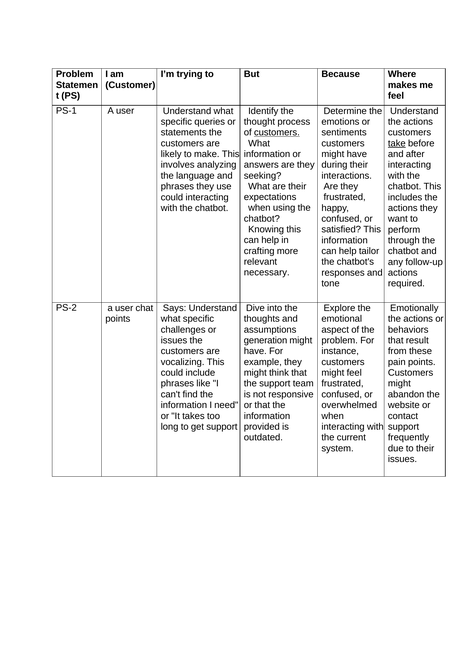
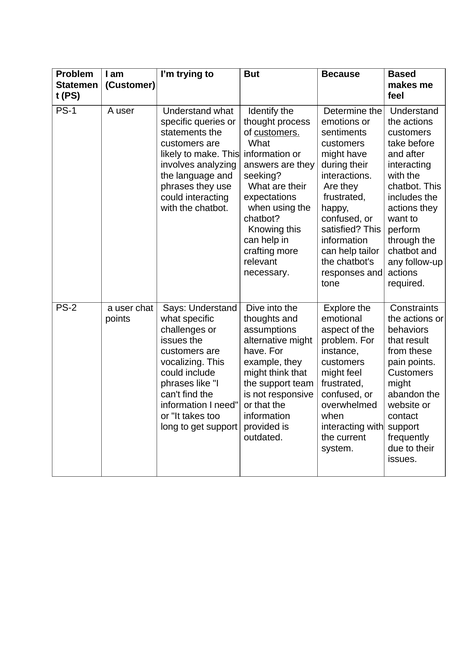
Where: Where -> Based
take underline: present -> none
Emotionally: Emotionally -> Constraints
generation: generation -> alternative
